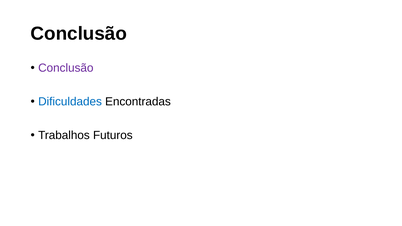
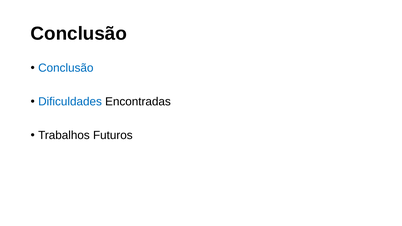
Conclusão at (66, 68) colour: purple -> blue
